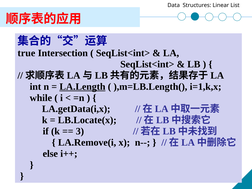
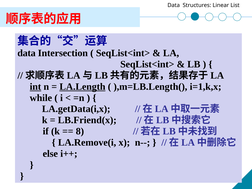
true at (26, 53): true -> data
int underline: none -> present
LB.Locate(x: LB.Locate(x -> LB.Friend(x
3: 3 -> 8
